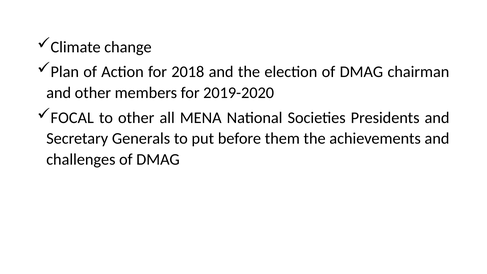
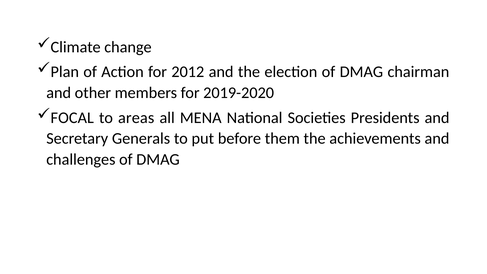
2018: 2018 -> 2012
to other: other -> areas
